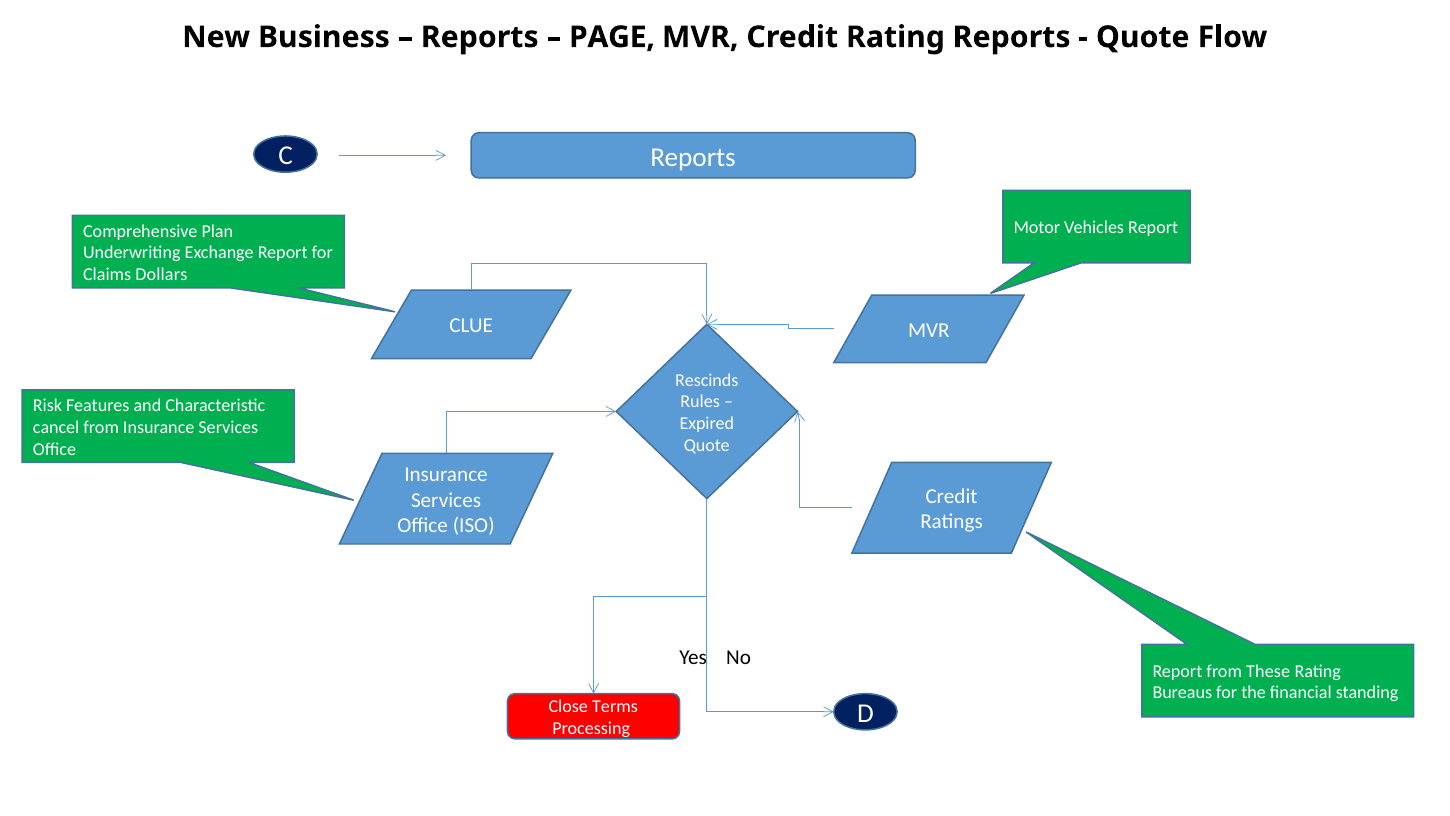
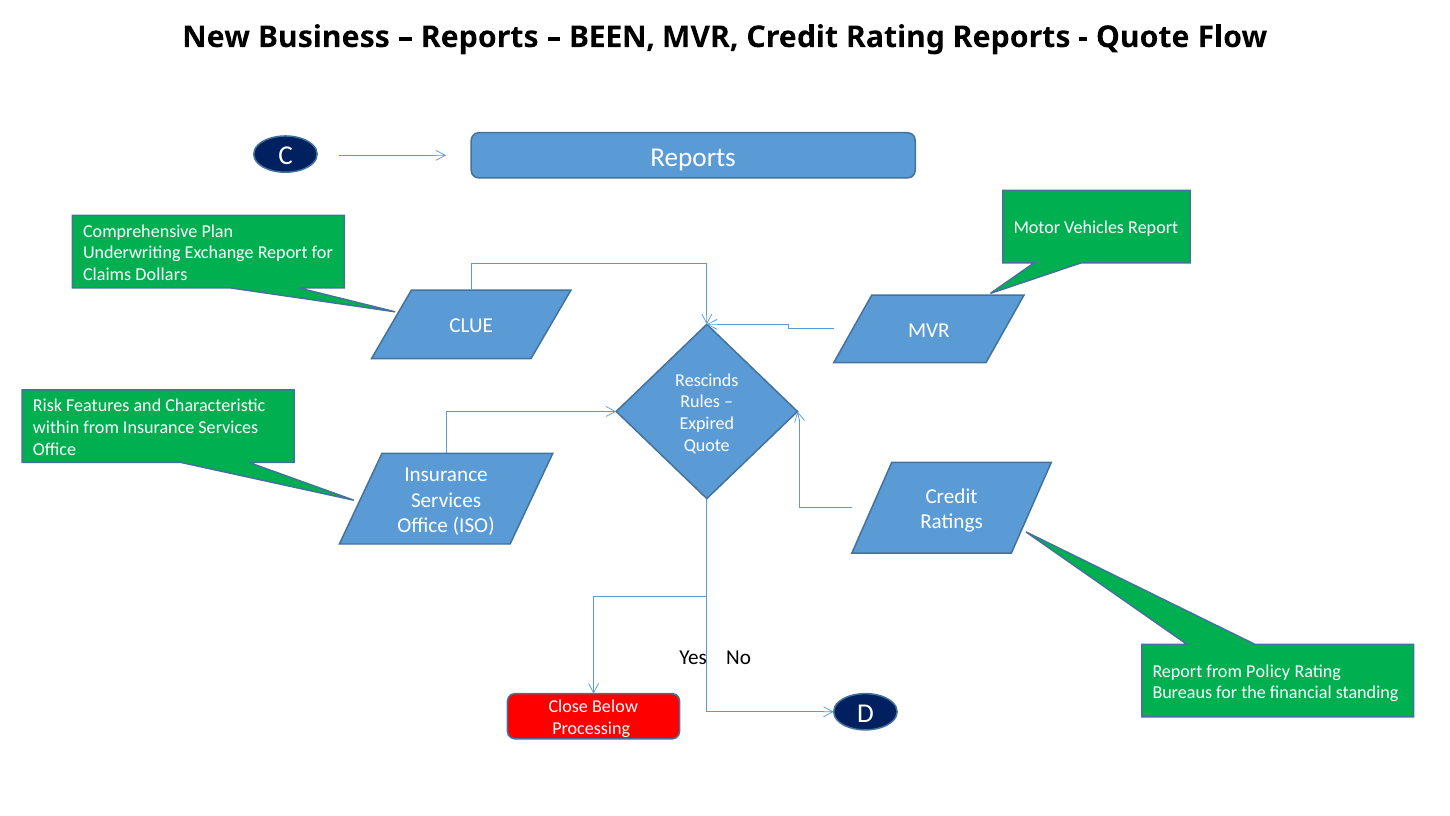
PAGE: PAGE -> BEEN
cancel: cancel -> within
These: These -> Policy
Terms: Terms -> Below
